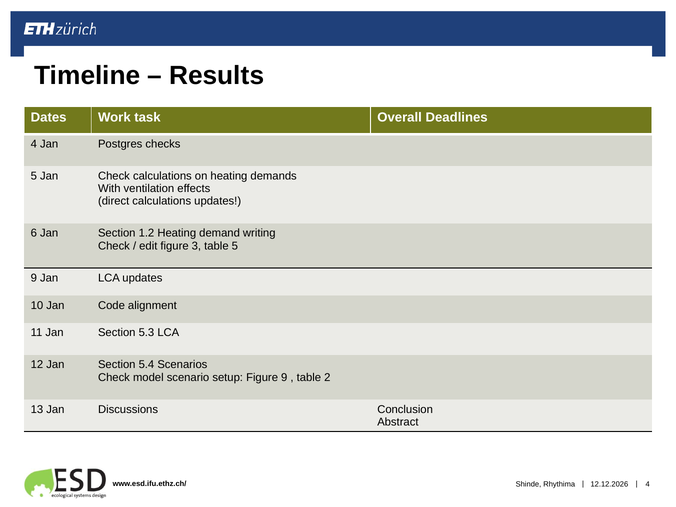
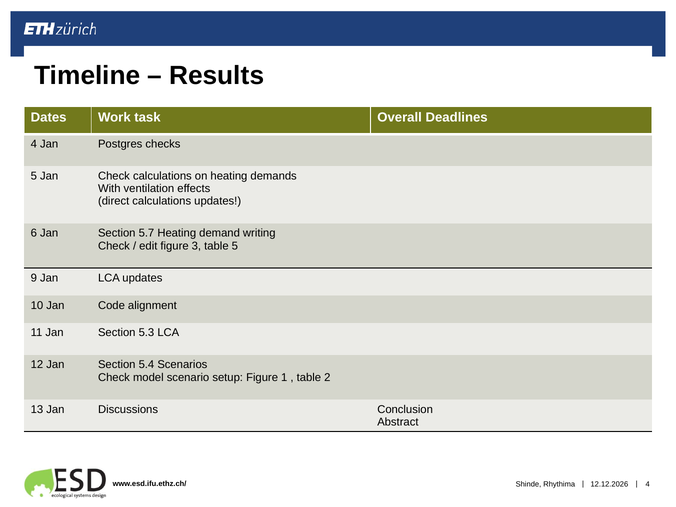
1.2: 1.2 -> 5.7
Figure 9: 9 -> 1
